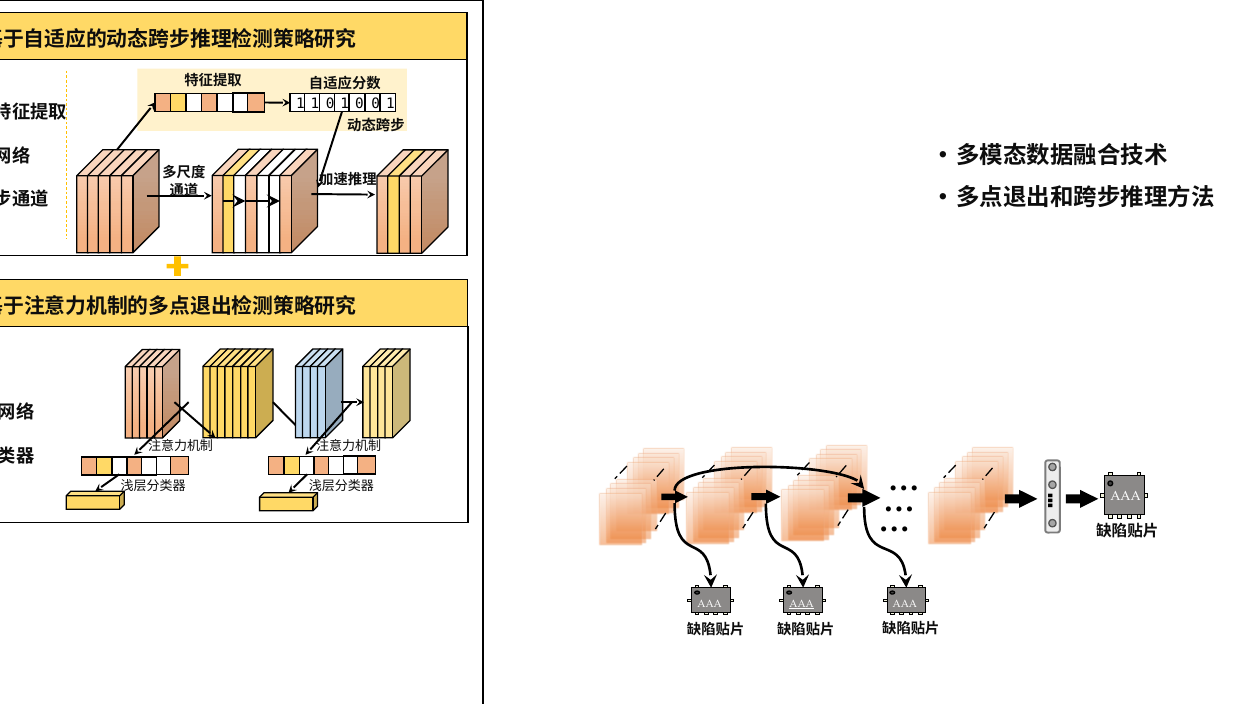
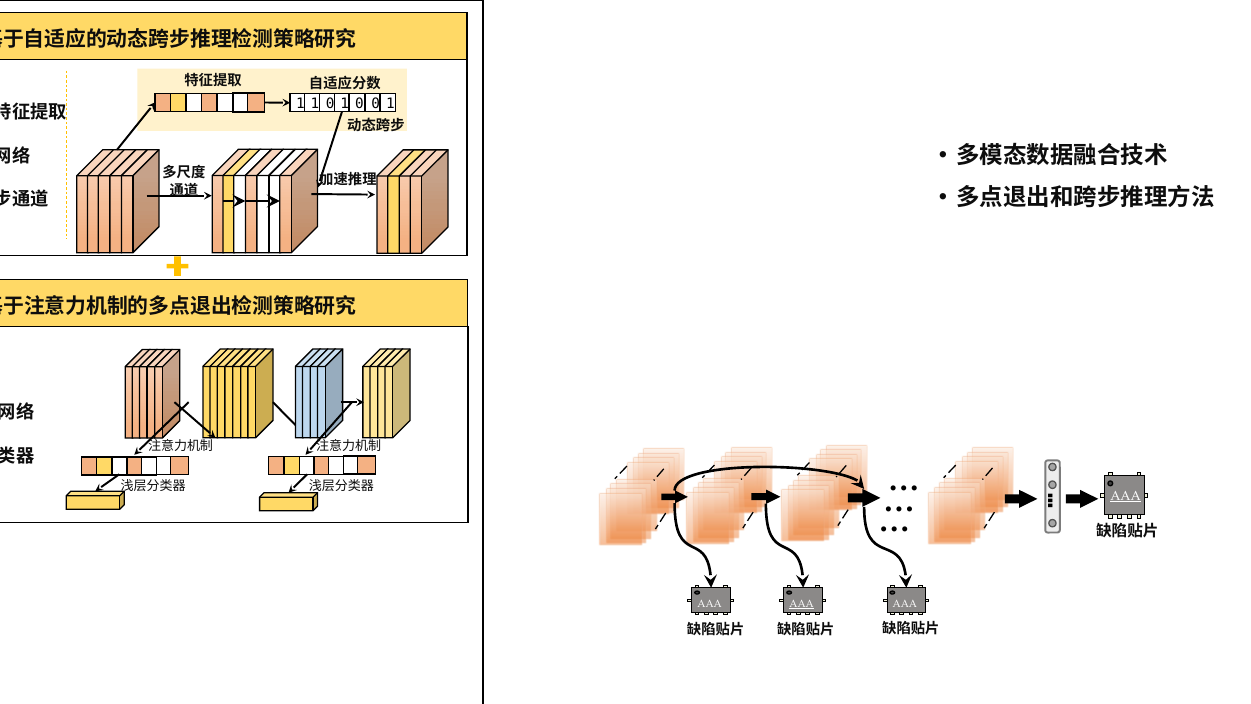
AAA at (1126, 496) underline: none -> present
